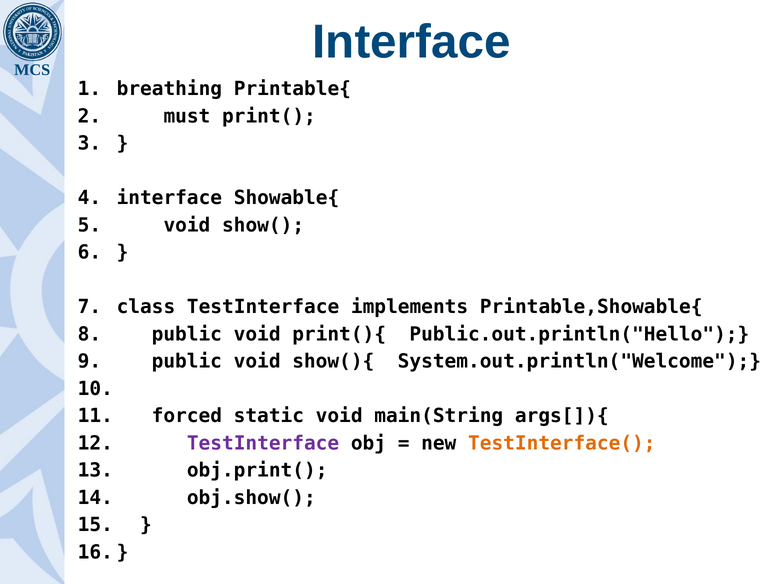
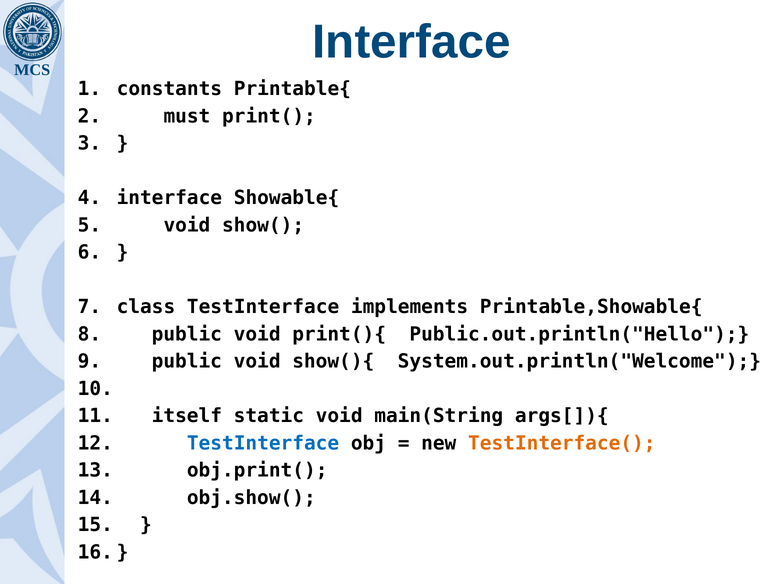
breathing: breathing -> constants
forced: forced -> itself
TestInterface at (263, 443) colour: purple -> blue
